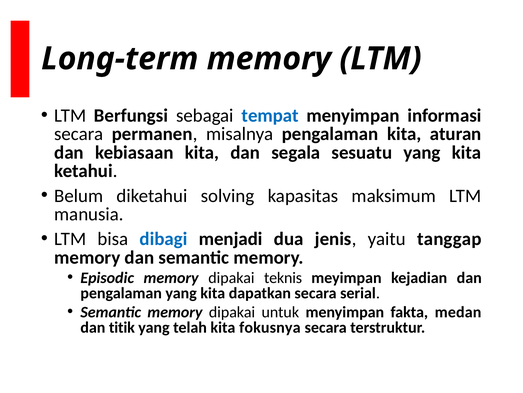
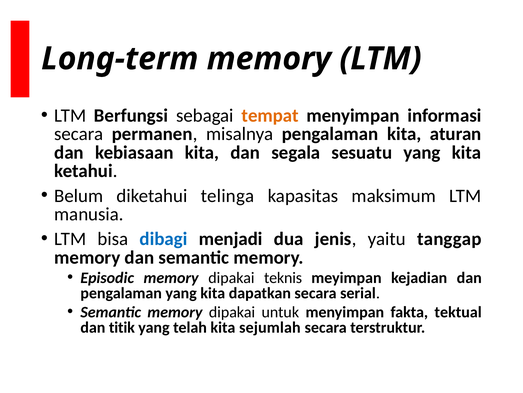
tempat colour: blue -> orange
solving: solving -> telinga
medan: medan -> tektual
fokusnya: fokusnya -> sejumlah
